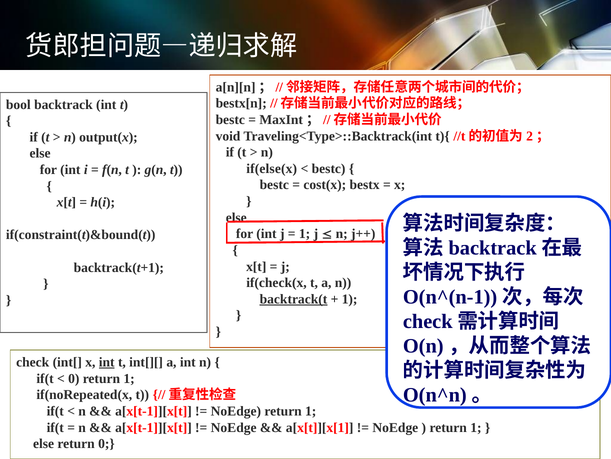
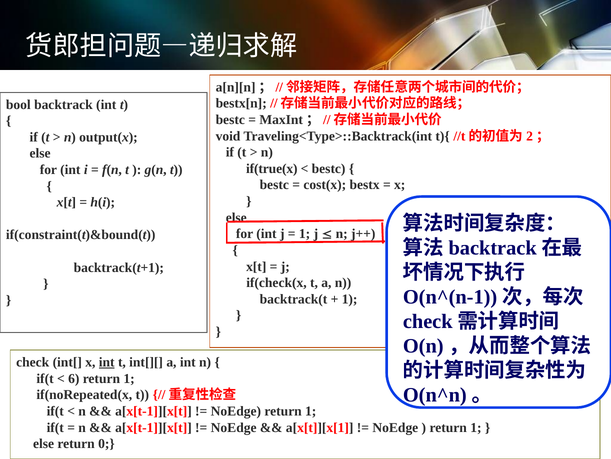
if(else(x: if(else(x -> if(true(x
backtrack(t underline: present -> none
0 at (74, 378): 0 -> 6
